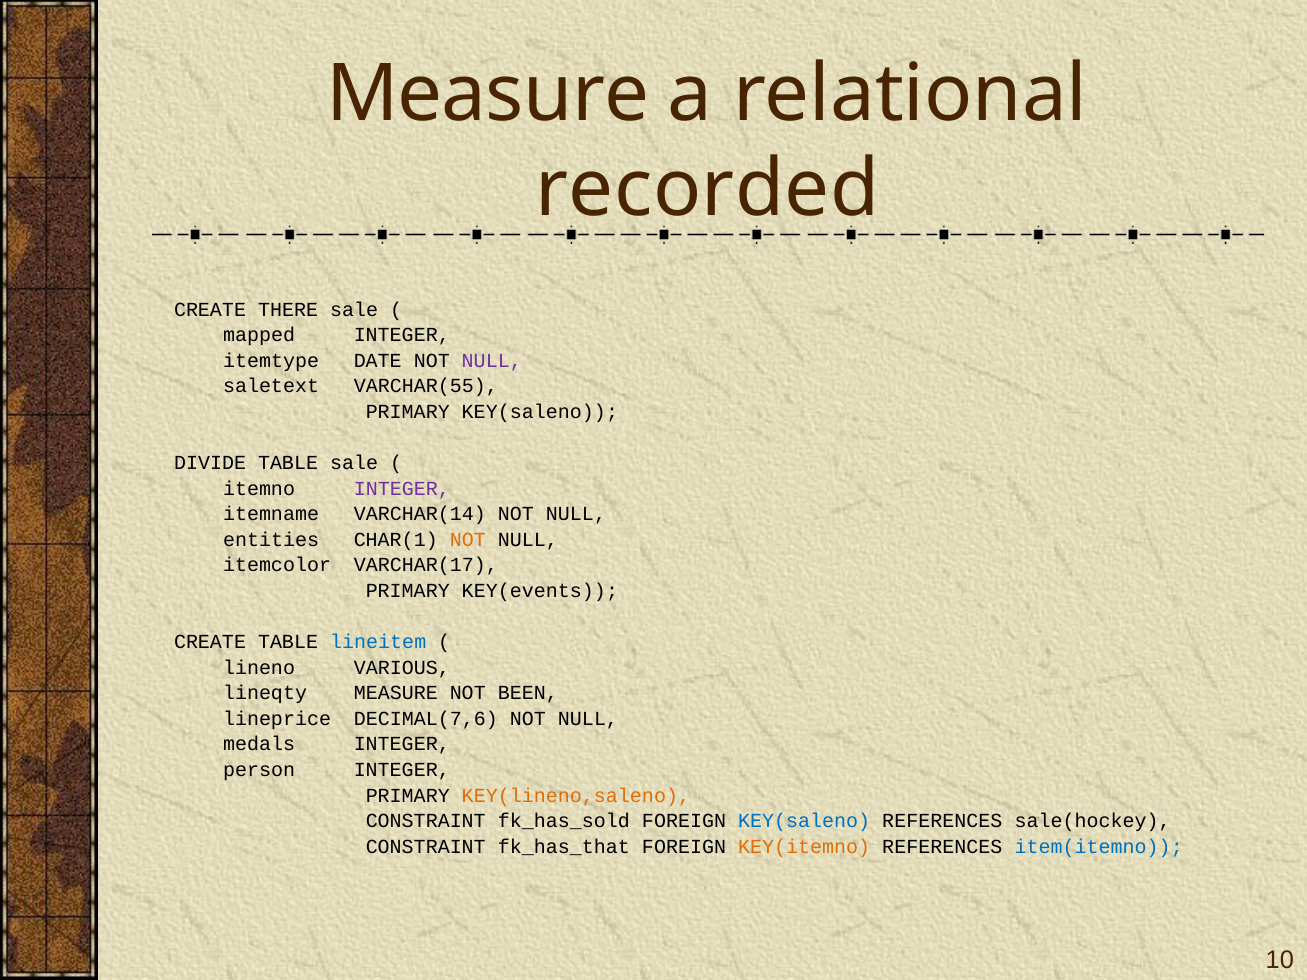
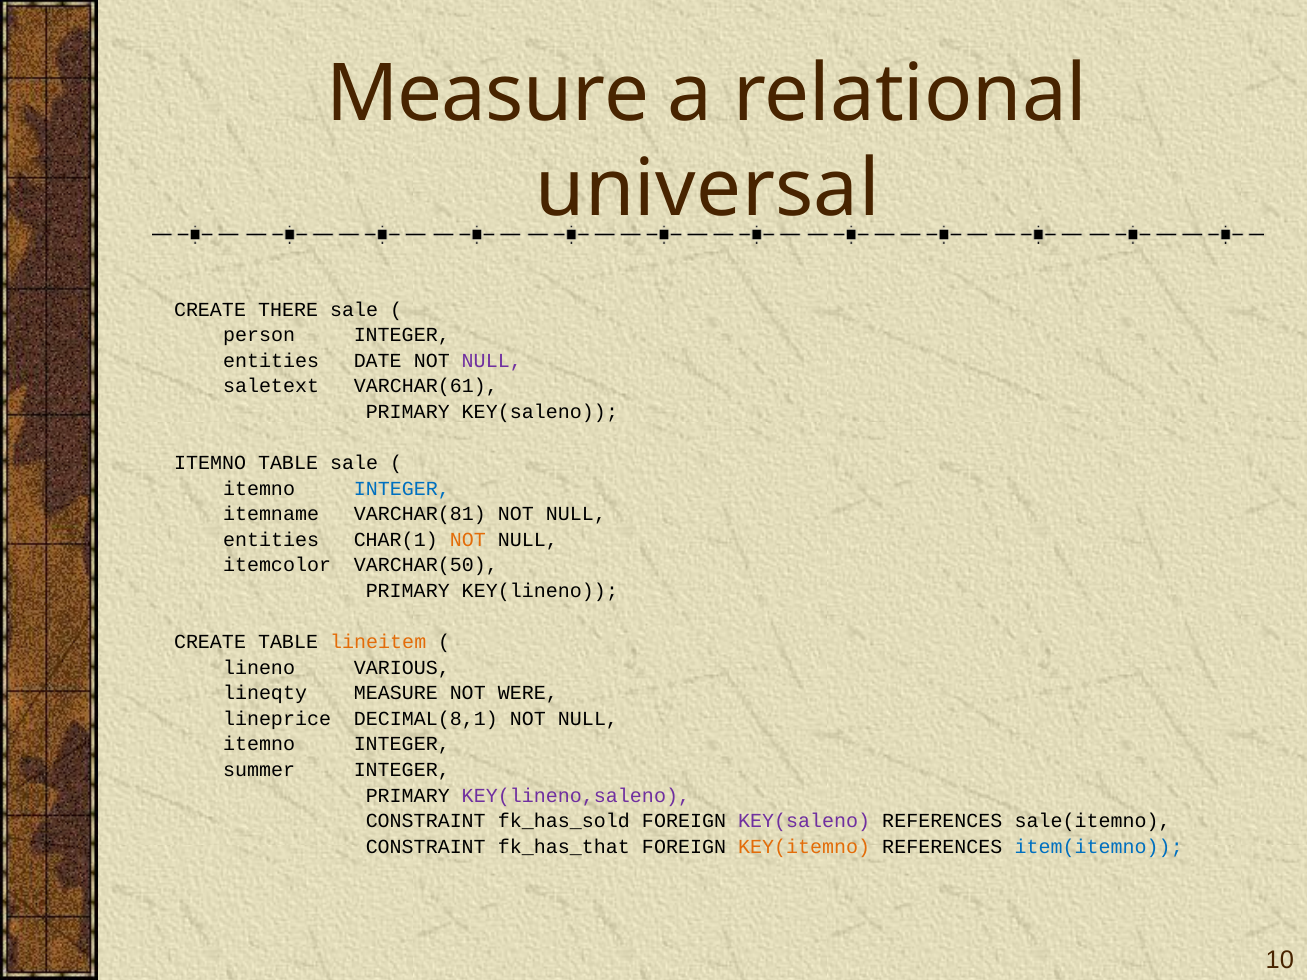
recorded: recorded -> universal
mapped: mapped -> person
itemtype at (271, 361): itemtype -> entities
VARCHAR(55: VARCHAR(55 -> VARCHAR(61
DIVIDE at (210, 463): DIVIDE -> ITEMNO
INTEGER at (402, 489) colour: purple -> blue
VARCHAR(14: VARCHAR(14 -> VARCHAR(81
VARCHAR(17: VARCHAR(17 -> VARCHAR(50
KEY(events: KEY(events -> KEY(lineno
lineitem colour: blue -> orange
BEEN: BEEN -> WERE
DECIMAL(7,6: DECIMAL(7,6 -> DECIMAL(8,1
medals at (259, 745): medals -> itemno
person: person -> summer
KEY(lineno,saleno colour: orange -> purple
KEY(saleno at (804, 821) colour: blue -> purple
sale(hockey: sale(hockey -> sale(itemno
